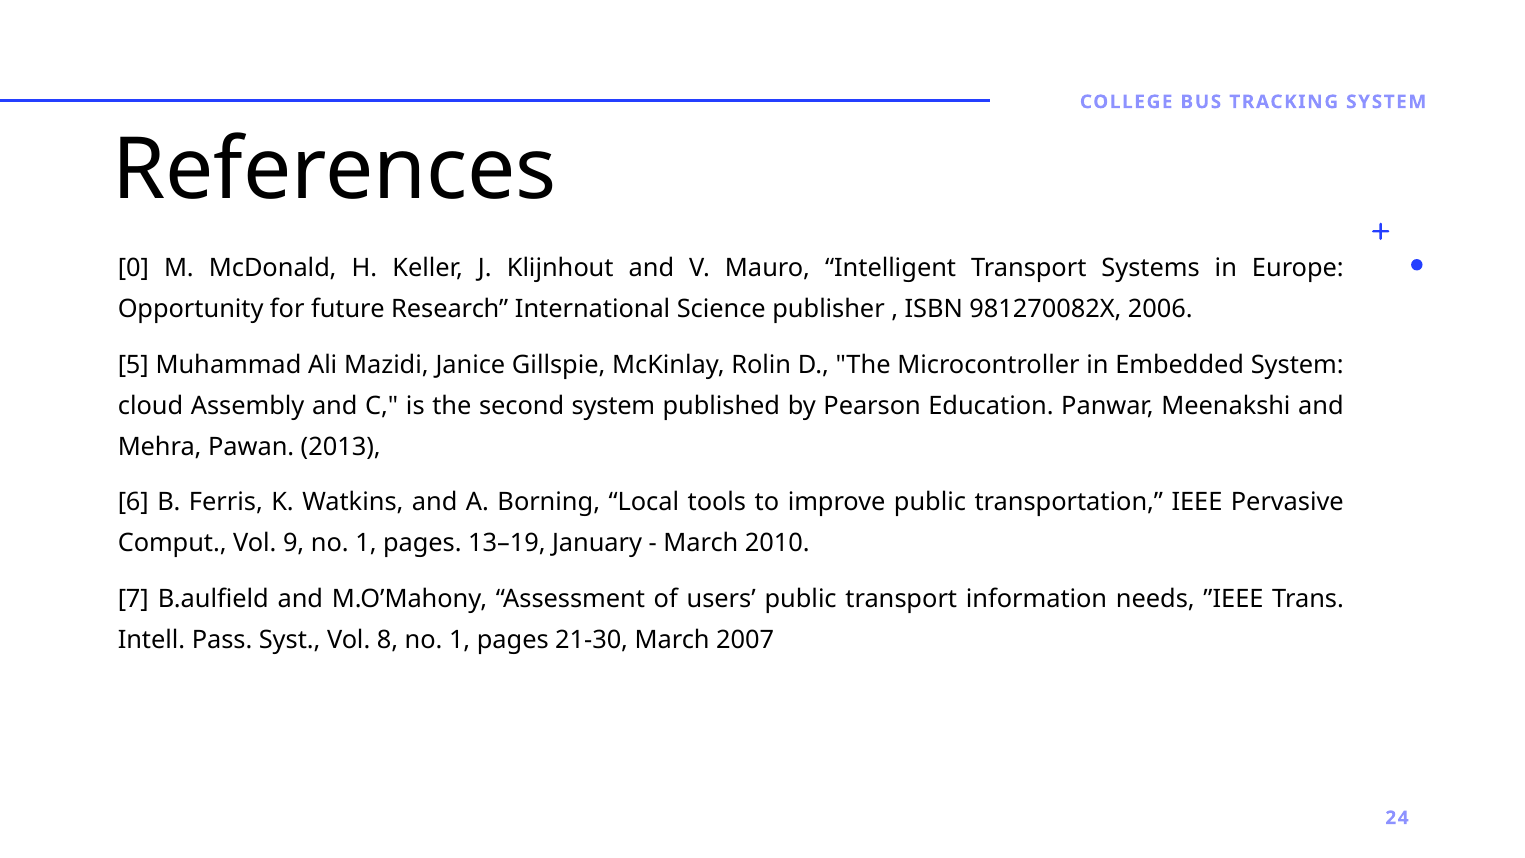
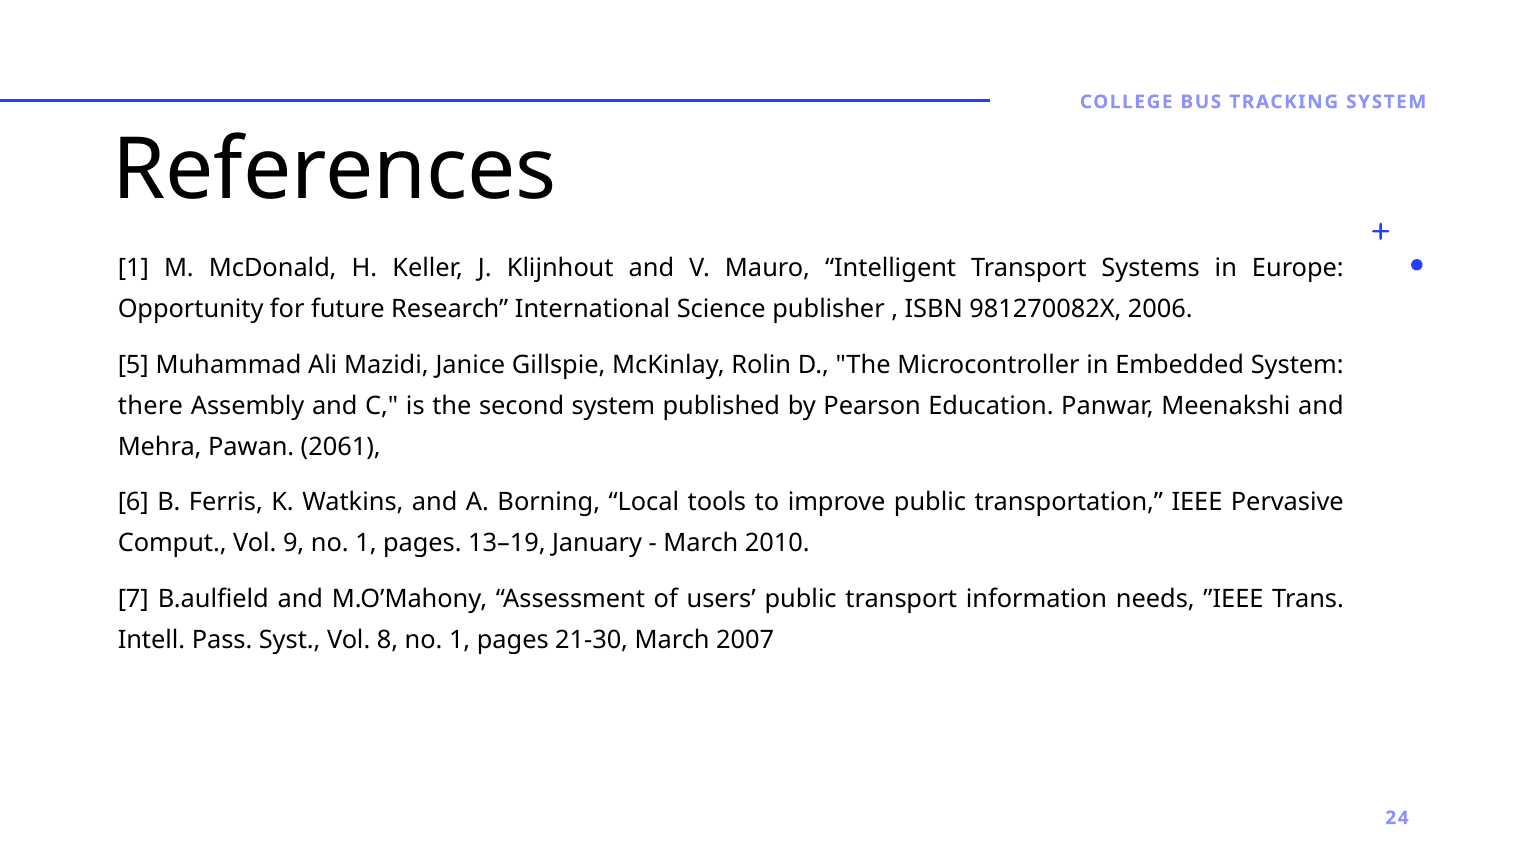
0 at (133, 268): 0 -> 1
cloud: cloud -> there
2013: 2013 -> 2061
